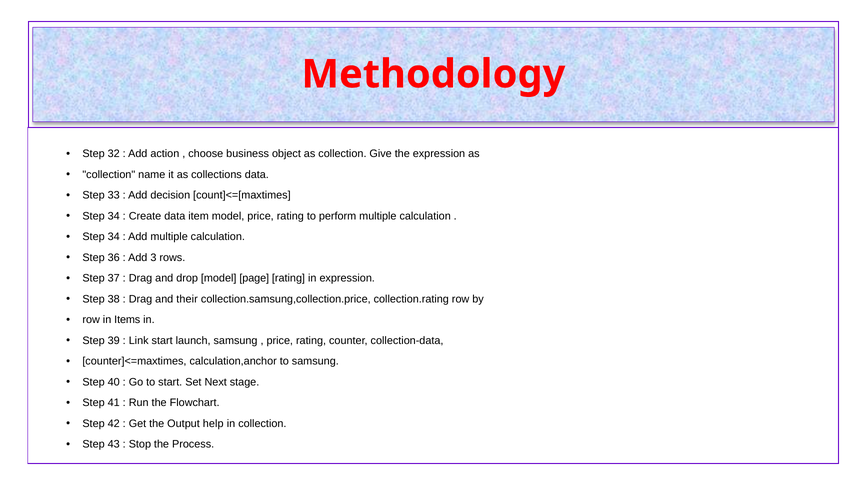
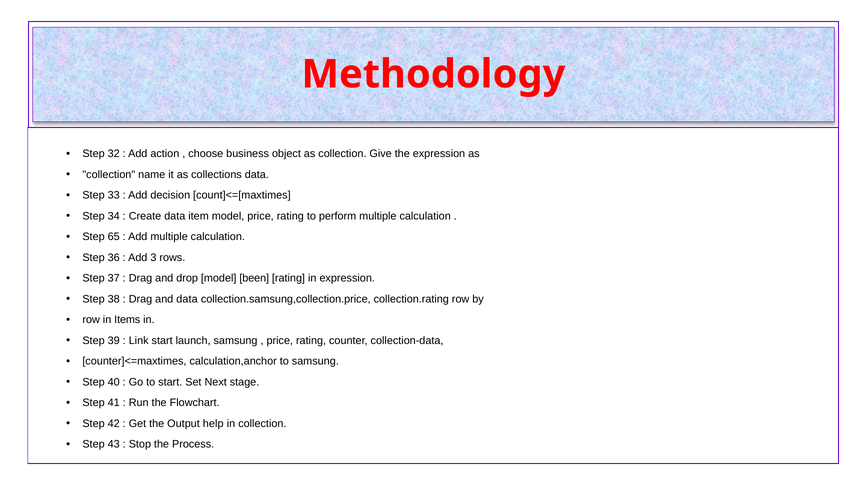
34 at (114, 237): 34 -> 65
page: page -> been
and their: their -> data
